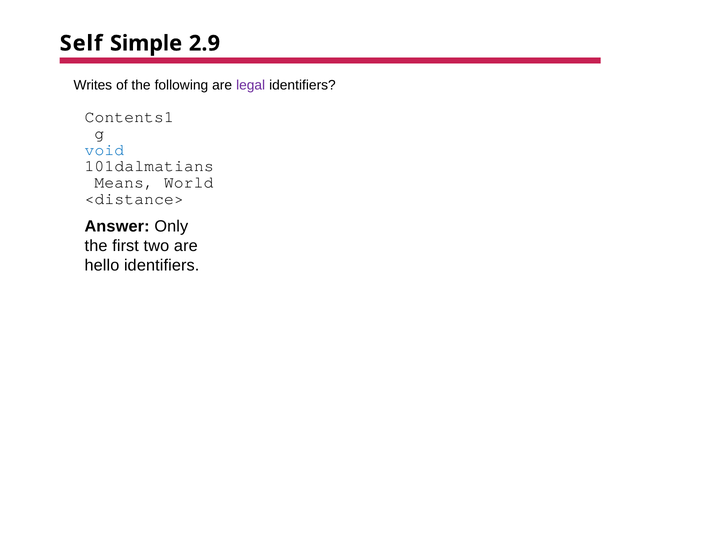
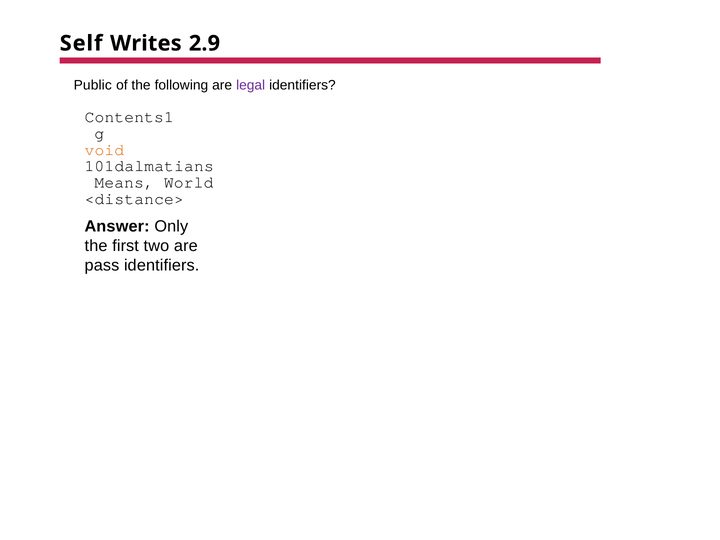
Simple: Simple -> Writes
Writes: Writes -> Public
void colour: blue -> orange
hello: hello -> pass
